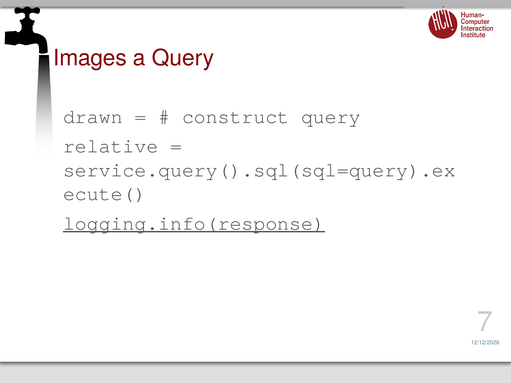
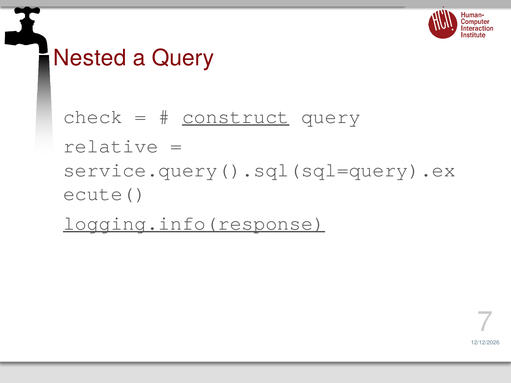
Images: Images -> Nested
drawn: drawn -> check
construct underline: none -> present
